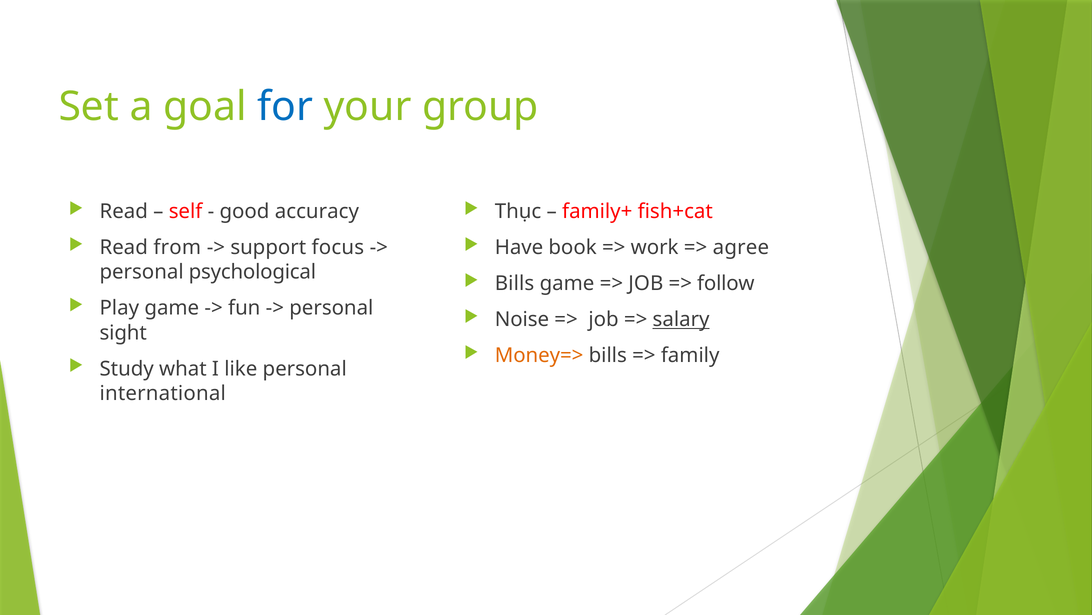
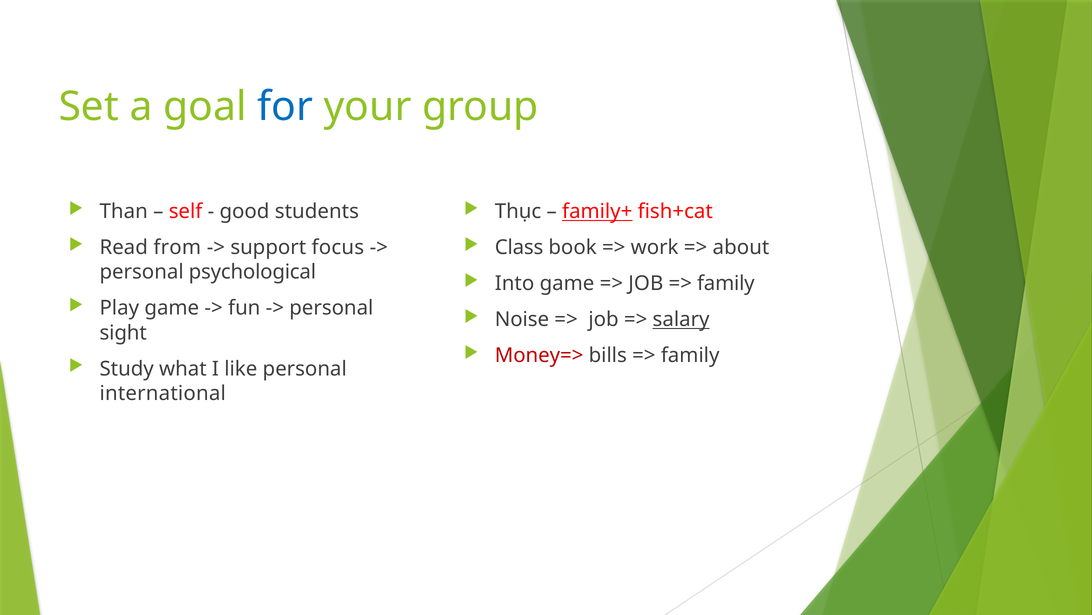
Read at (124, 211): Read -> Than
accuracy: accuracy -> students
family+ underline: none -> present
Have: Have -> Class
agree: agree -> about
Bills at (515, 283): Bills -> Into
follow at (726, 283): follow -> family
Money=> colour: orange -> red
